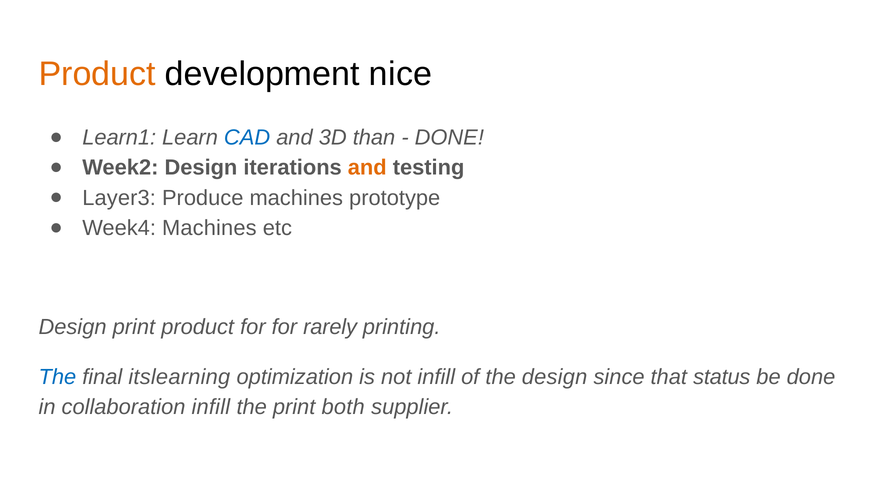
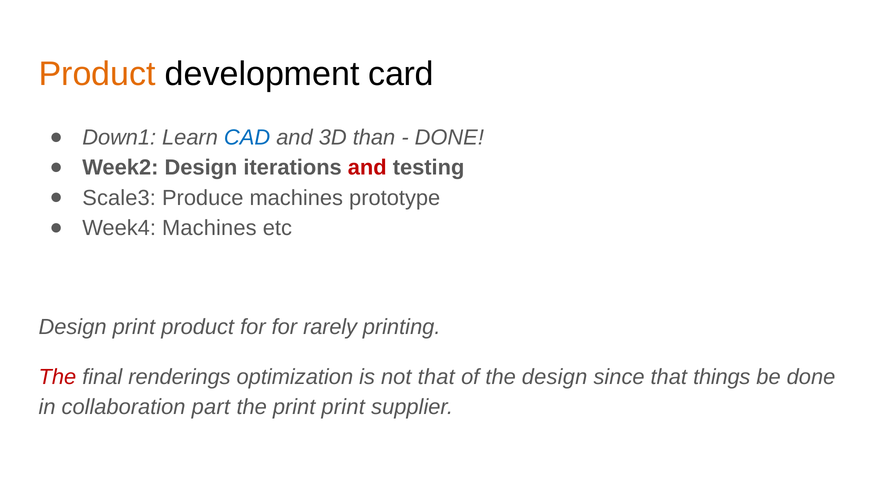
nice: nice -> card
Learn1: Learn1 -> Down1
and at (367, 168) colour: orange -> red
Layer3: Layer3 -> Scale3
The at (57, 377) colour: blue -> red
itslearning: itslearning -> renderings
not infill: infill -> that
status: status -> things
collaboration infill: infill -> part
print both: both -> print
